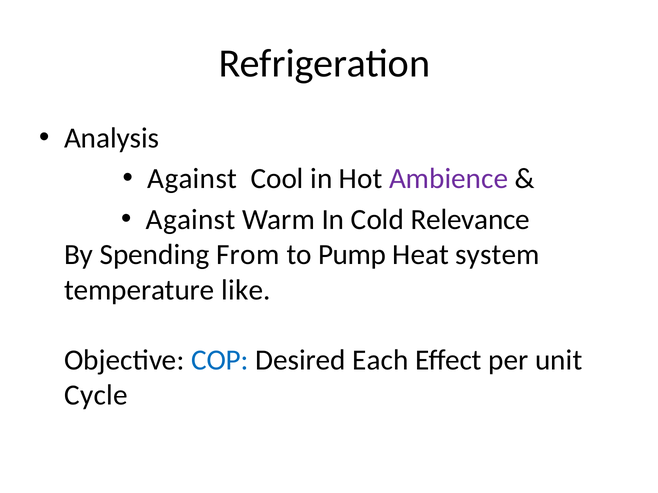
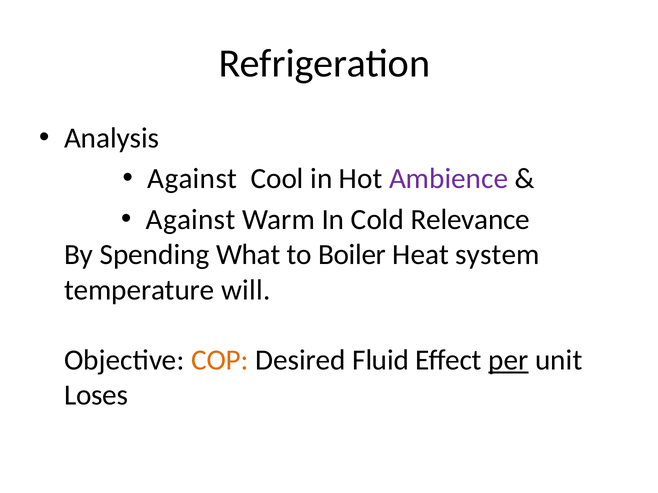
From: From -> What
Pump: Pump -> Boiler
like: like -> will
COP colour: blue -> orange
Each: Each -> Fluid
per underline: none -> present
Cycle: Cycle -> Loses
